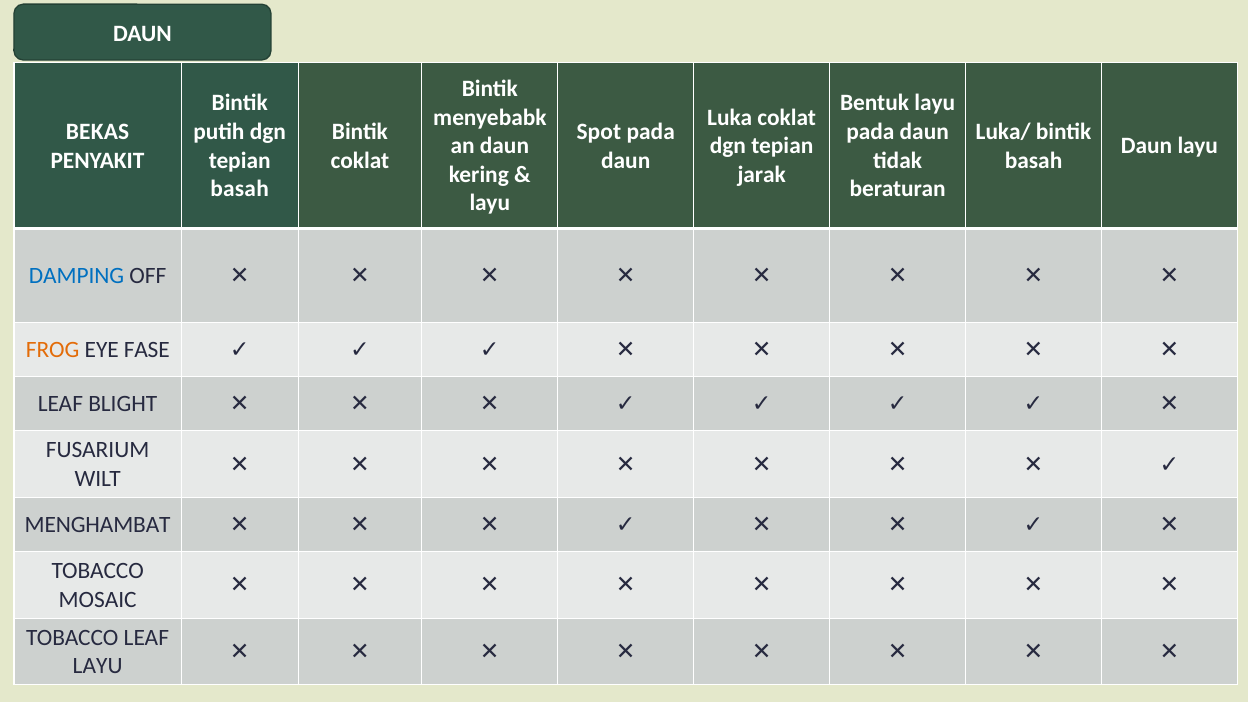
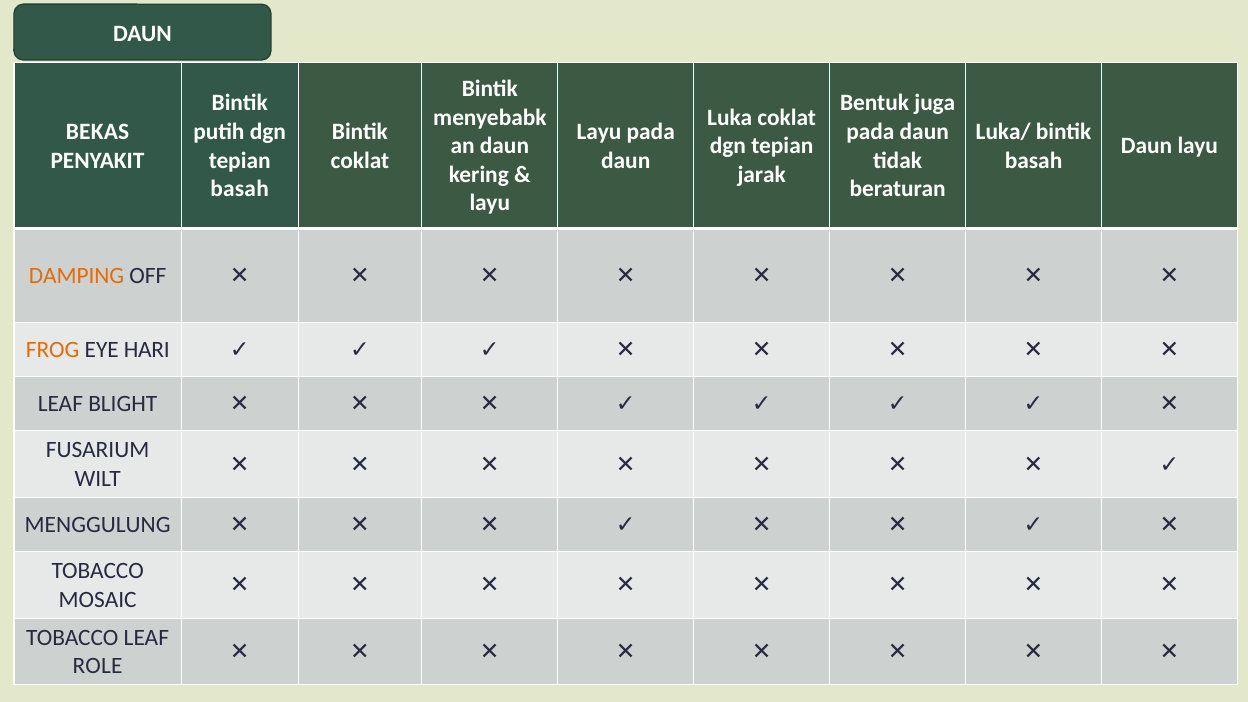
Bentuk layu: layu -> juga
Spot at (599, 132): Spot -> Layu
DAMPING colour: blue -> orange
FASE: FASE -> HARI
MENGHAMBAT: MENGHAMBAT -> MENGGULUNG
LAYU at (98, 666): LAYU -> ROLE
